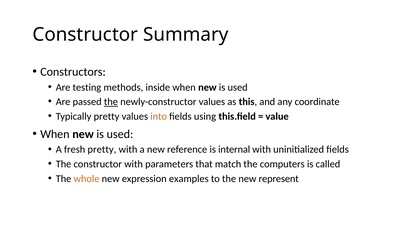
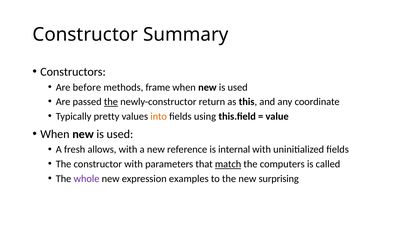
testing: testing -> before
inside: inside -> frame
newly-constructor values: values -> return
fresh pretty: pretty -> allows
match underline: none -> present
whole colour: orange -> purple
represent: represent -> surprising
